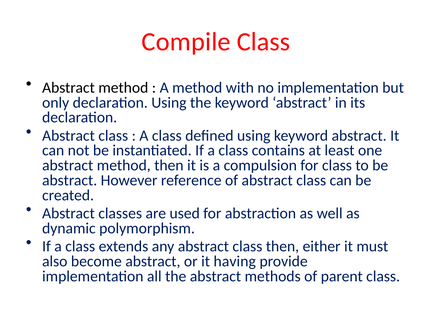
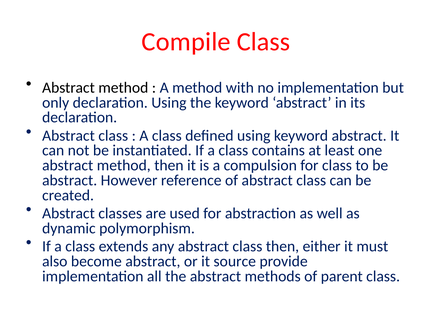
having: having -> source
